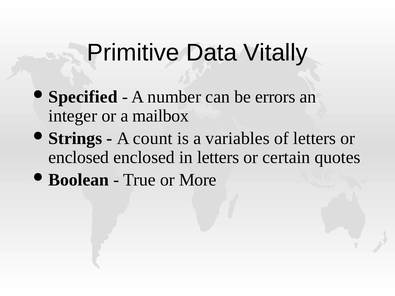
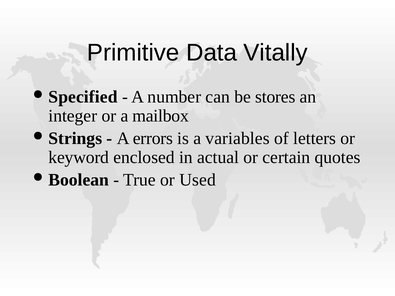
errors: errors -> stores
count: count -> errors
enclosed at (79, 157): enclosed -> keyword
in letters: letters -> actual
More: More -> Used
